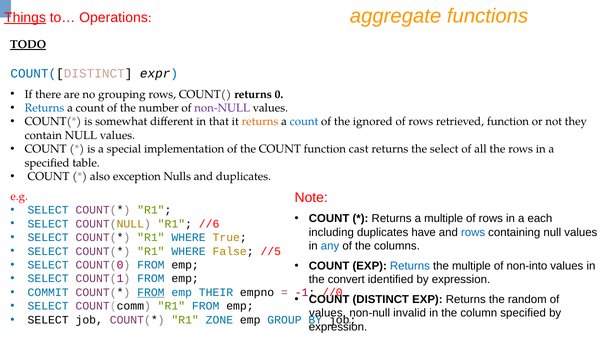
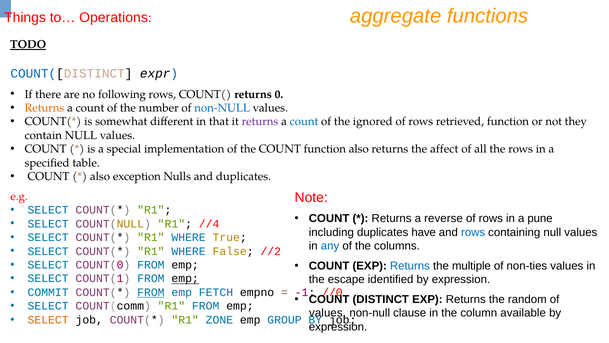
Things underline: present -> none
grouping: grouping -> following
Returns at (45, 108) colour: blue -> orange
non-NULL at (222, 108) colour: purple -> blue
returns at (260, 122) colour: orange -> purple
function cast: cast -> also
the select: select -> affect
a multiple: multiple -> reverse
each: each -> pune
//6: //6 -> //4
//5: //5 -> //2
non-into: non-into -> non-ties
emp at (185, 278) underline: none -> present
convert: convert -> escape
THEIR: THEIR -> FETCH
invalid: invalid -> clause
column specified: specified -> available
SELECT at (48, 319) colour: black -> orange
